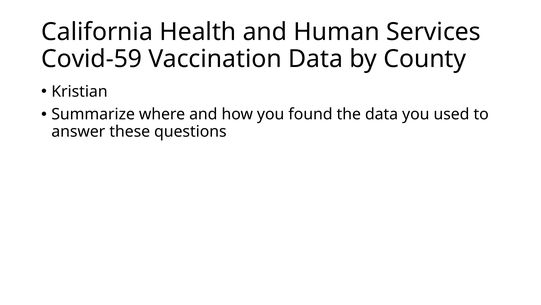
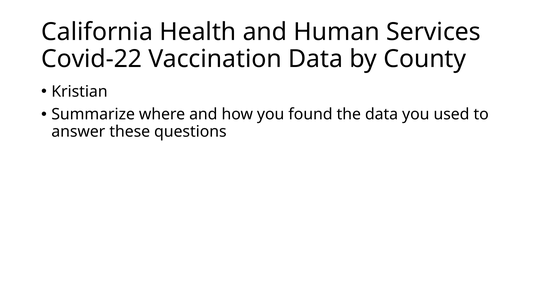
Covid-59: Covid-59 -> Covid-22
